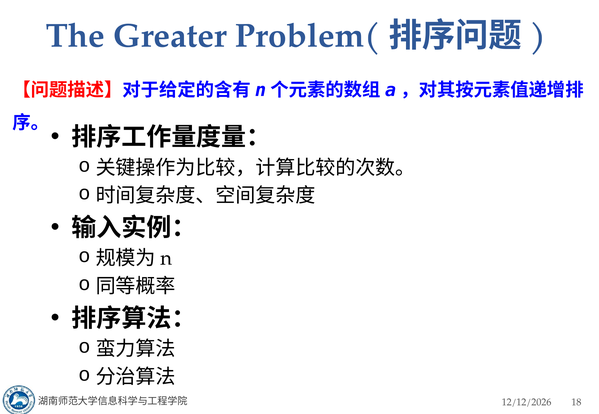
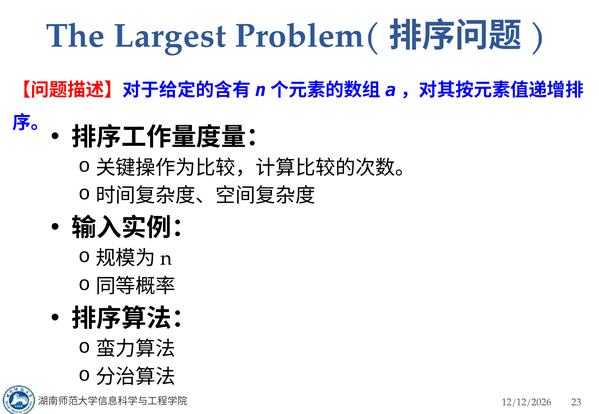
Greater: Greater -> Largest
18: 18 -> 23
